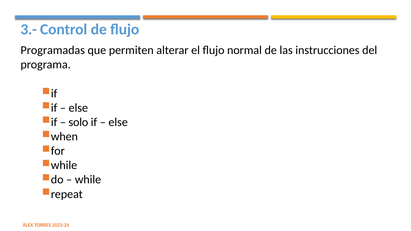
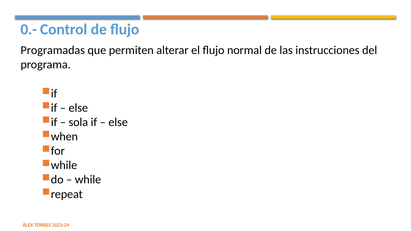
3.-: 3.- -> 0.-
solo: solo -> sola
